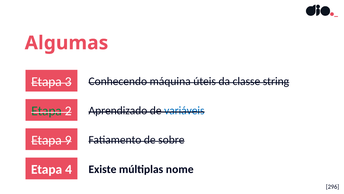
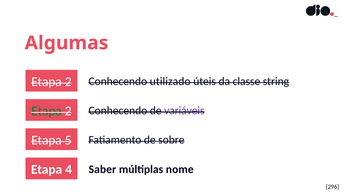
3 at (68, 81): 3 -> 2
máquina: máquina -> utilizado
Aprendizado at (118, 110): Aprendizado -> Conhecendo
variáveis colour: blue -> purple
9: 9 -> 5
Existe: Existe -> Saber
